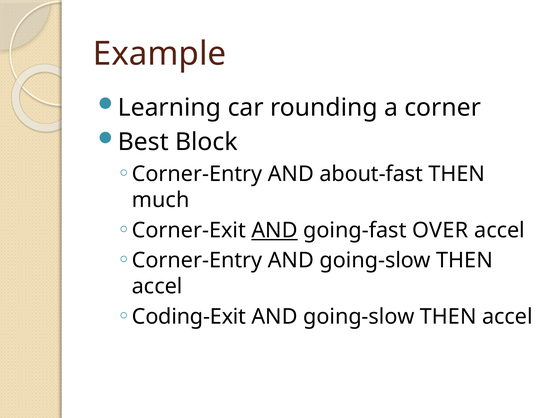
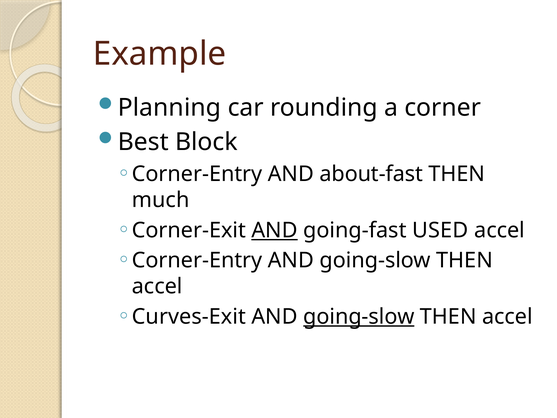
Learning: Learning -> Planning
OVER: OVER -> USED
Coding-Exit: Coding-Exit -> Curves-Exit
going-slow at (359, 317) underline: none -> present
